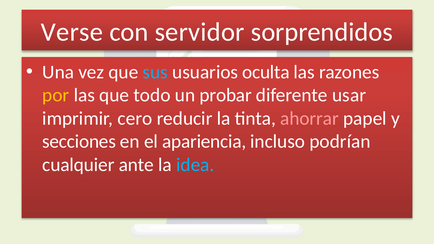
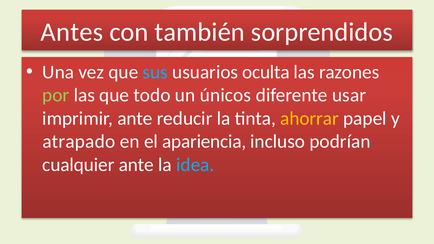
Verse: Verse -> Antes
servidor: servidor -> también
por colour: yellow -> light green
probar: probar -> únicos
imprimir cero: cero -> ante
ahorrar colour: pink -> yellow
secciones: secciones -> atrapado
